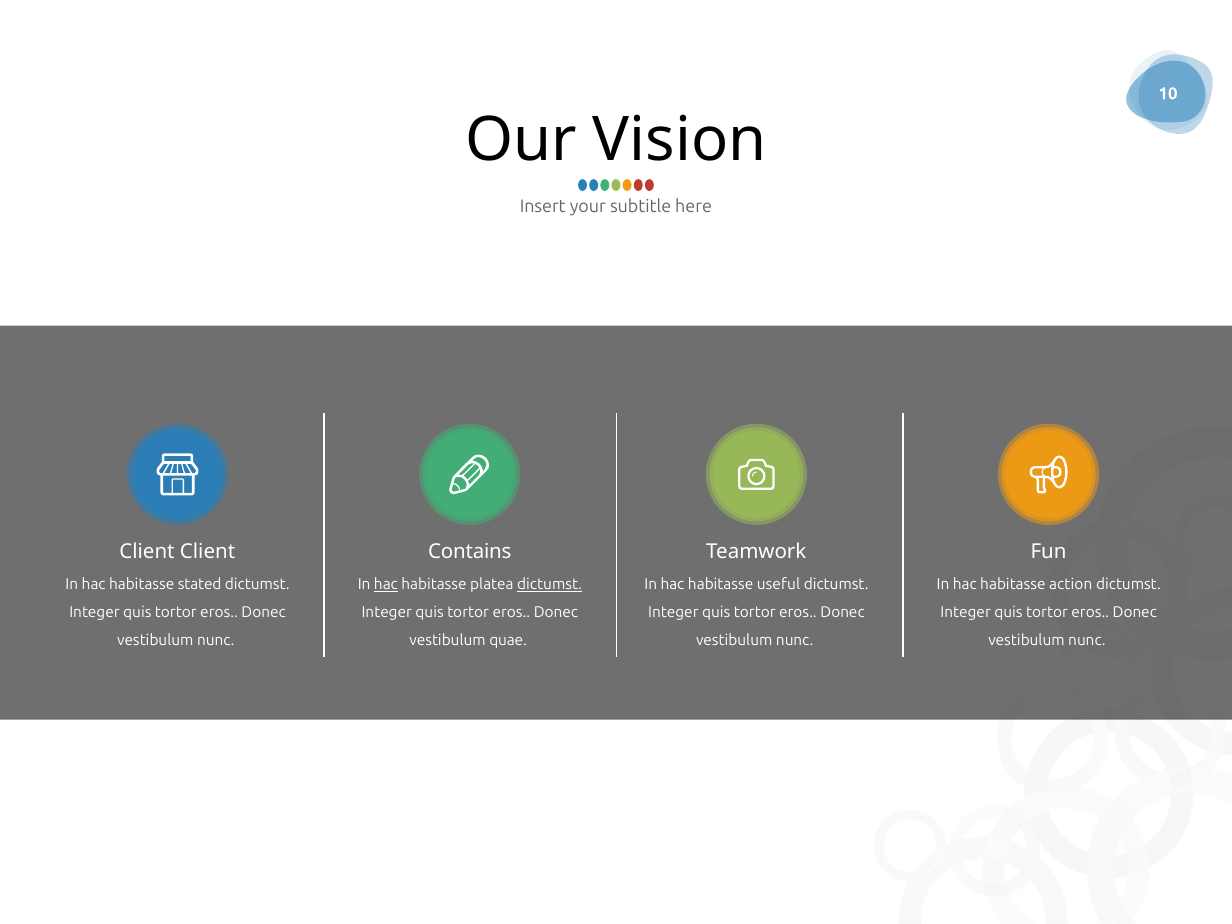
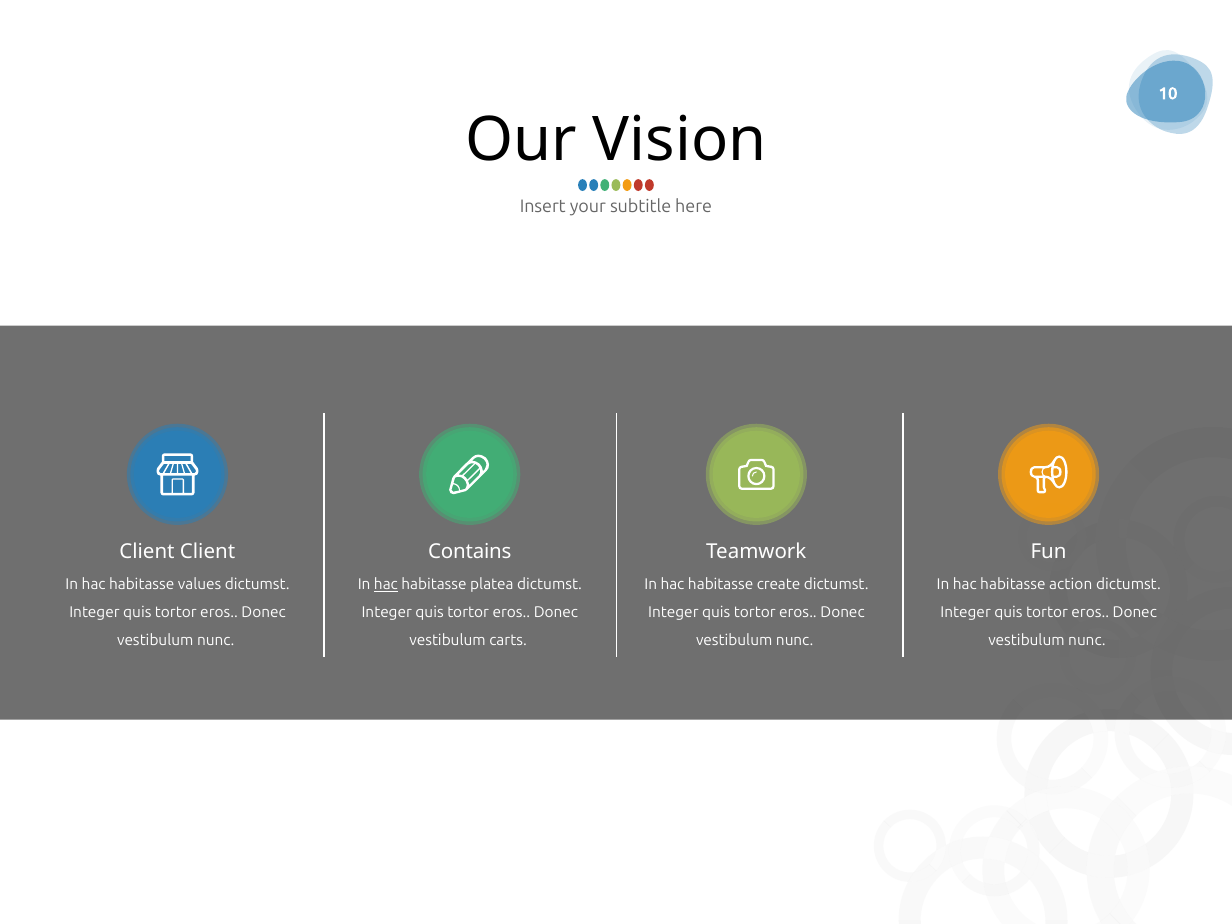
stated: stated -> values
dictumst at (550, 585) underline: present -> none
useful: useful -> create
quae: quae -> carts
